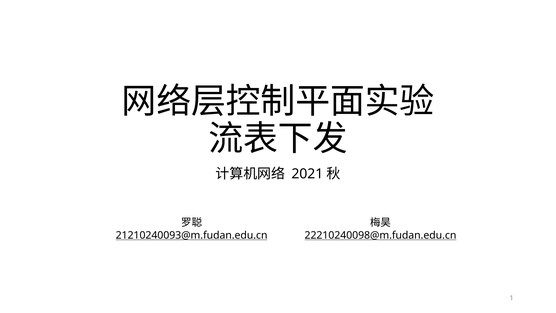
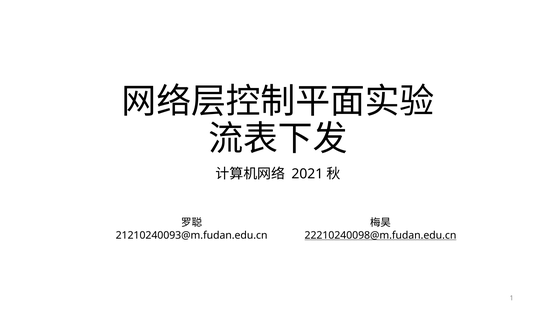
21210240093@m.fudan.edu.cn underline: present -> none
